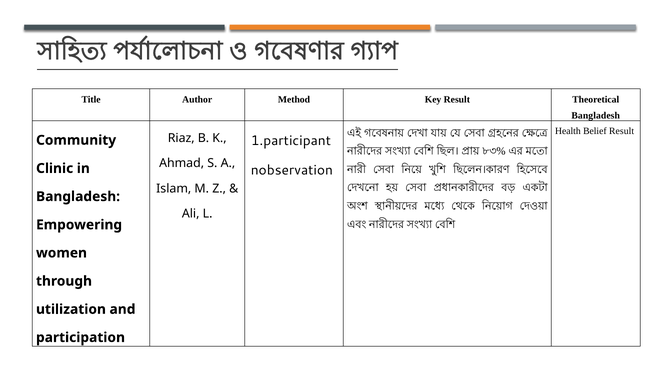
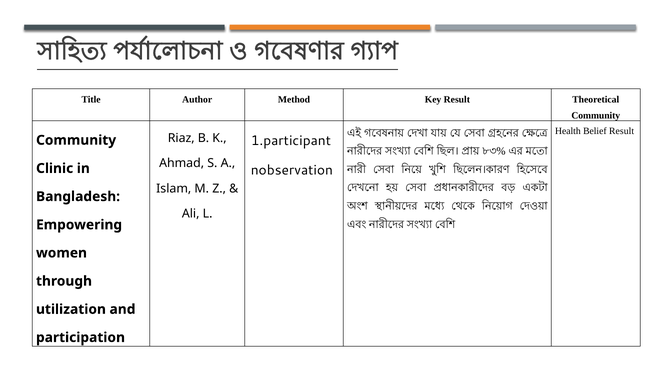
Bangladesh at (596, 115): Bangladesh -> Community
